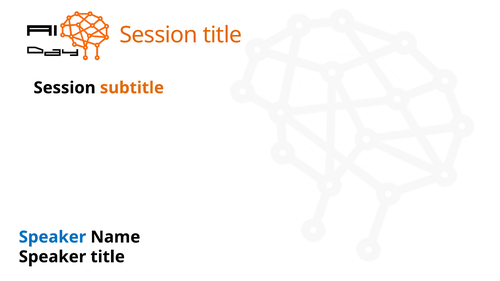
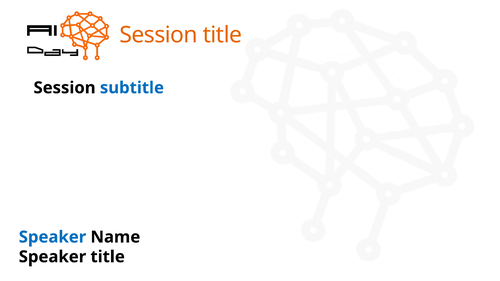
subtitle colour: orange -> blue
